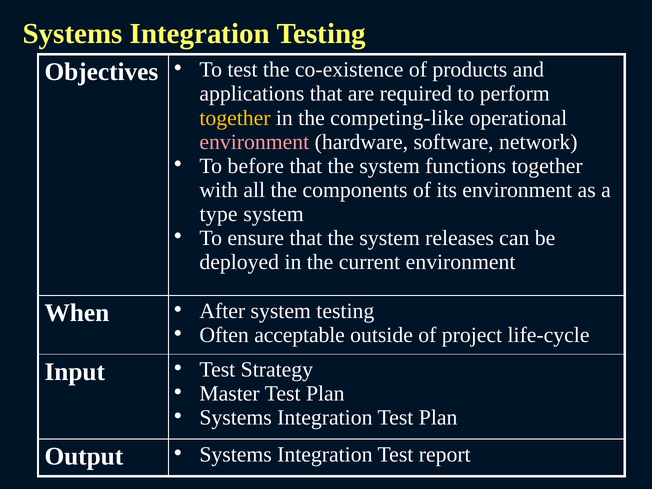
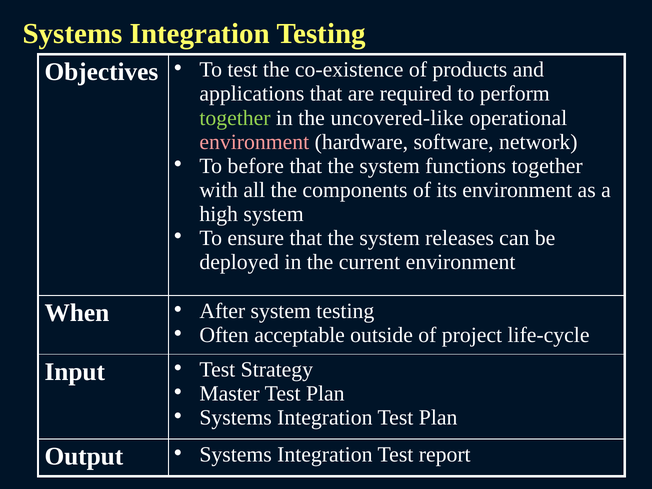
together at (235, 118) colour: yellow -> light green
competing-like: competing-like -> uncovered-like
type: type -> high
